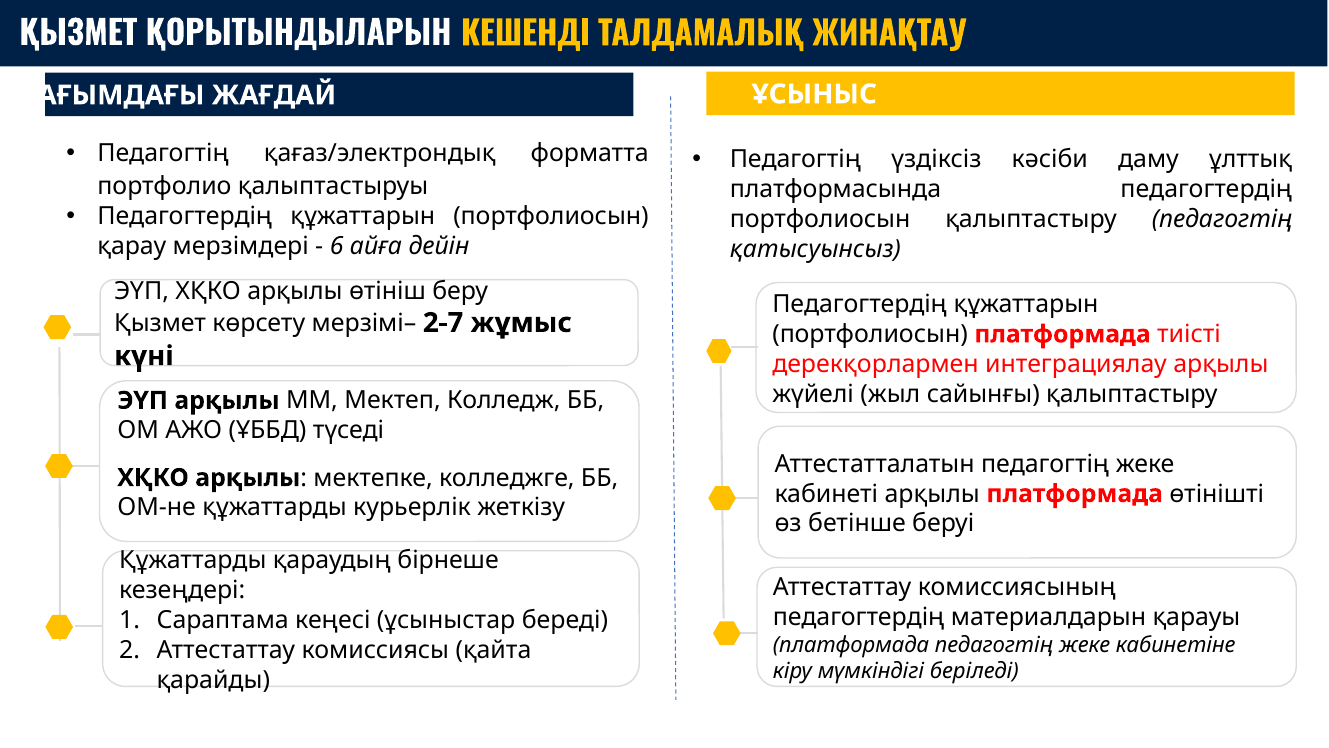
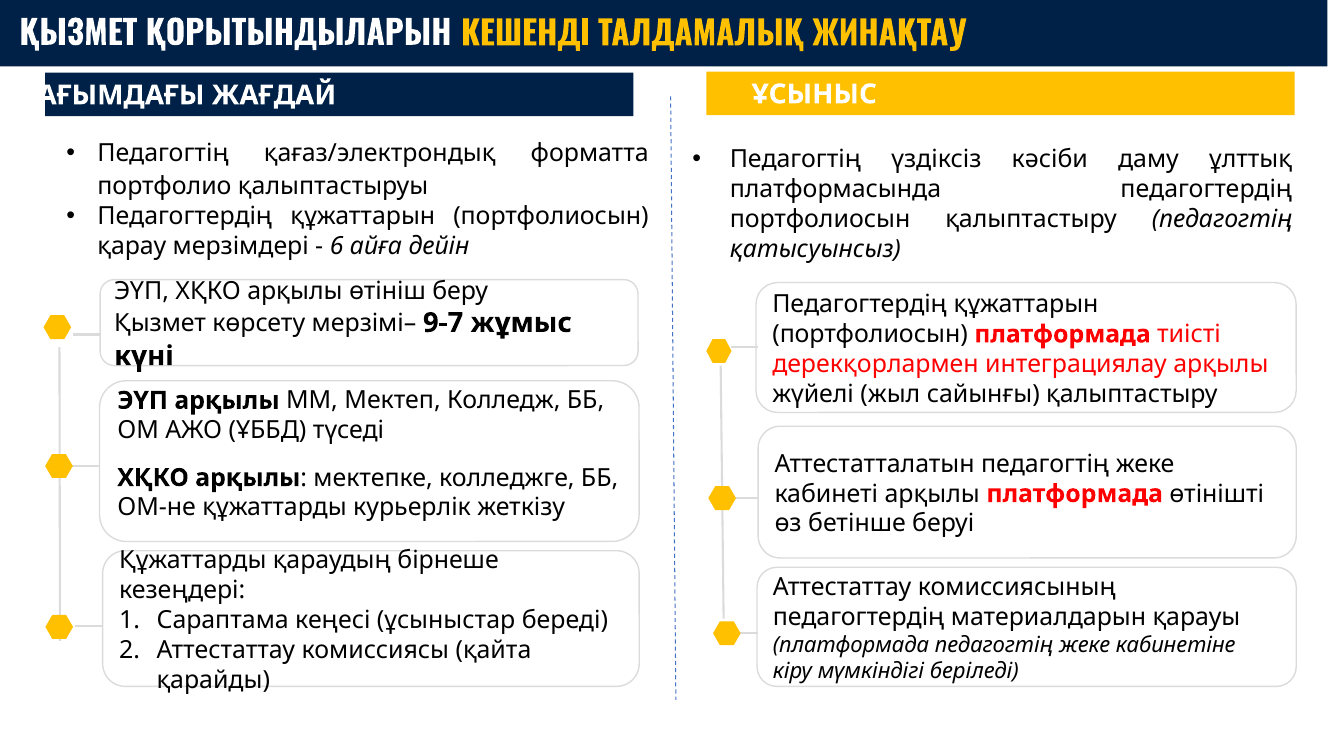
2-7: 2-7 -> 9-7
